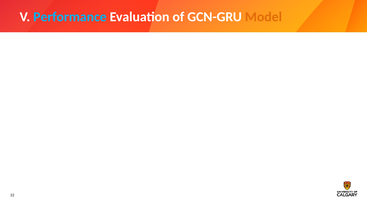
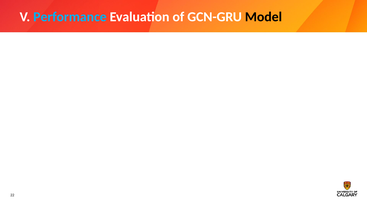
Model colour: orange -> black
